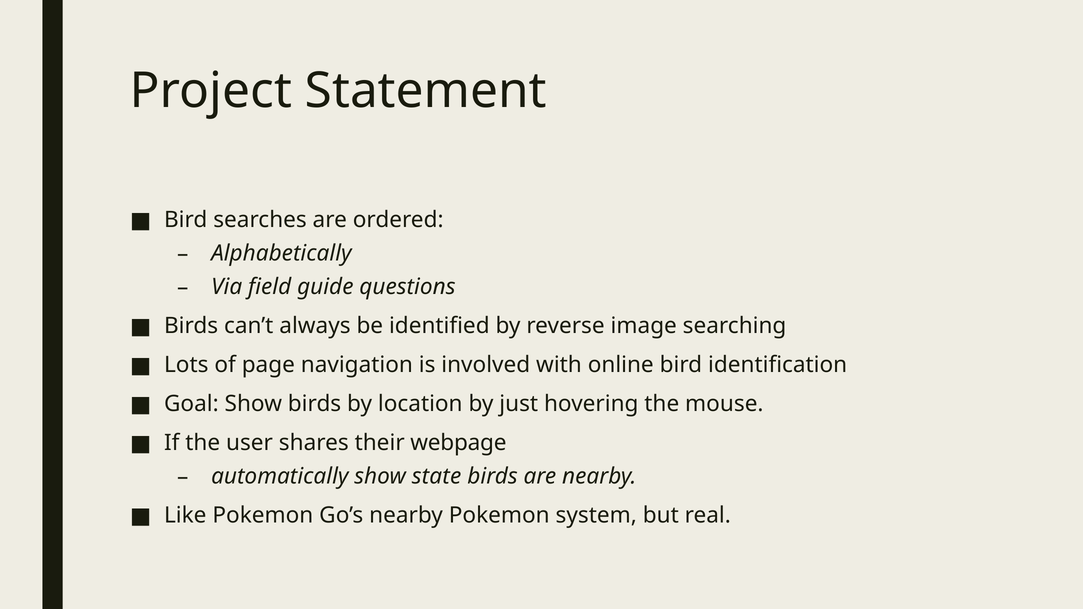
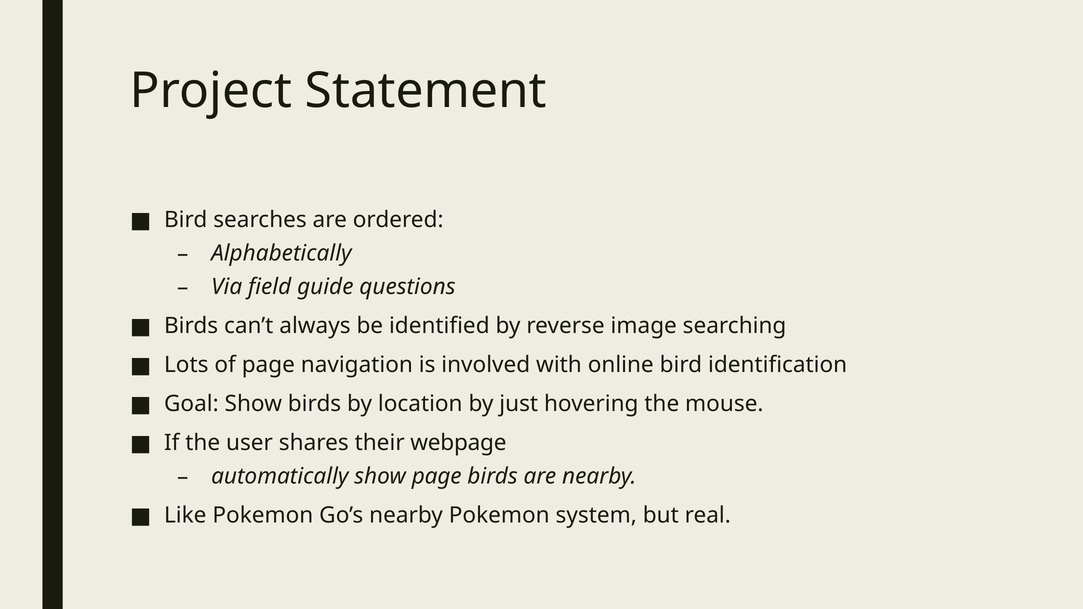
show state: state -> page
